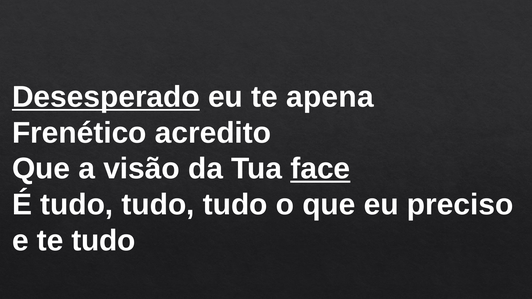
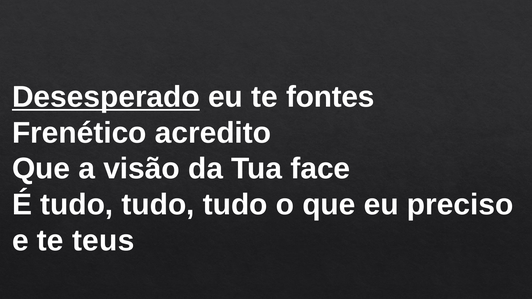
apena: apena -> fontes
face underline: present -> none
te tudo: tudo -> teus
